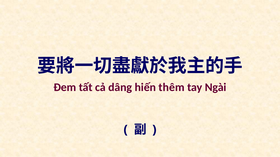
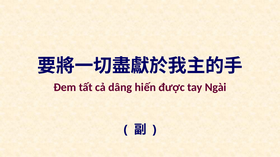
thêm: thêm -> được
